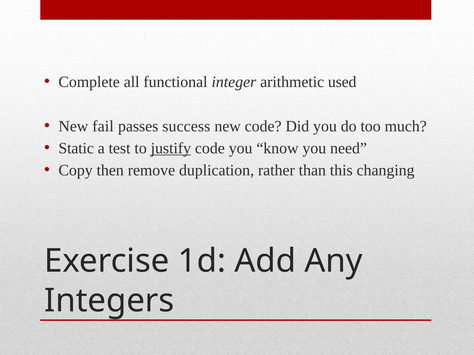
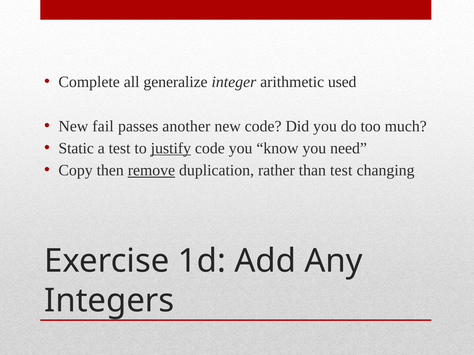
functional: functional -> generalize
success: success -> another
remove underline: none -> present
than this: this -> test
